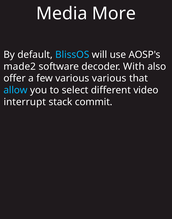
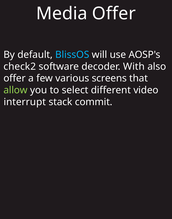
Media More: More -> Offer
made2: made2 -> check2
various various: various -> screens
allow colour: light blue -> light green
